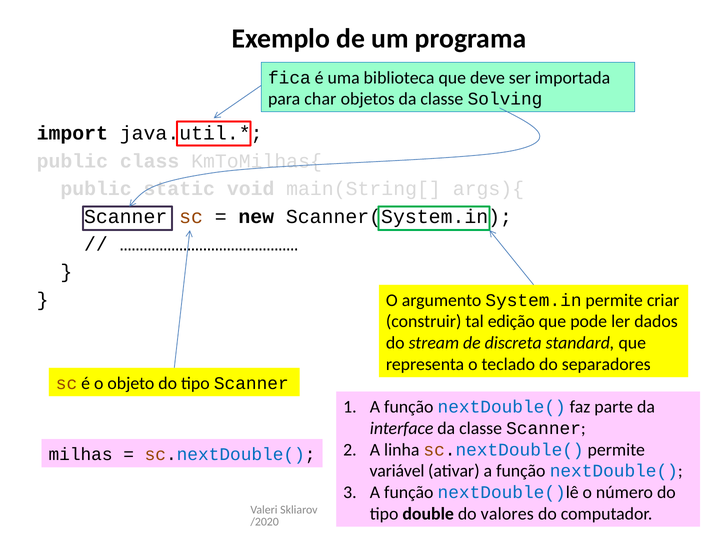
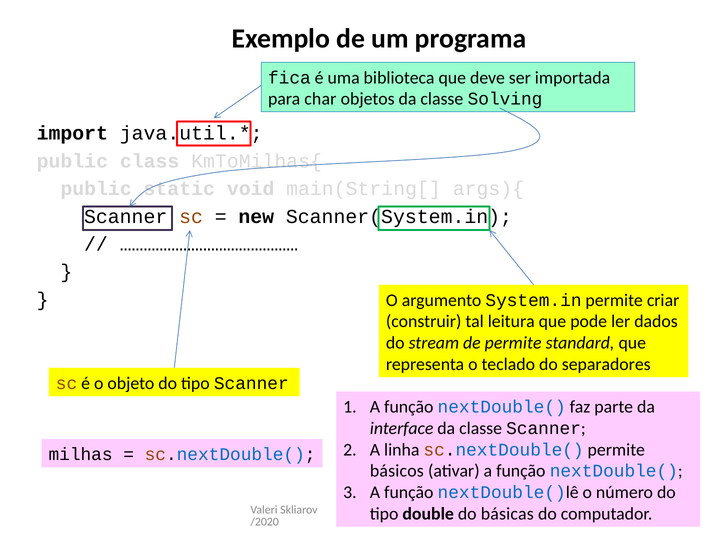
edição: edição -> leitura
de discreta: discreta -> permite
variável: variável -> básicos
valores: valores -> básicas
